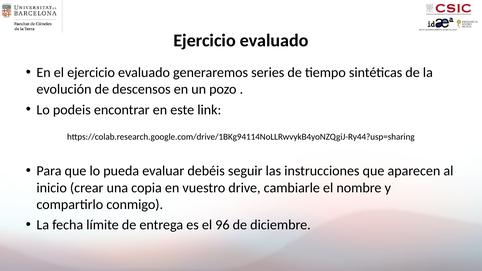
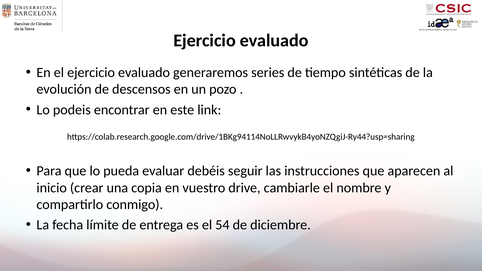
96: 96 -> 54
